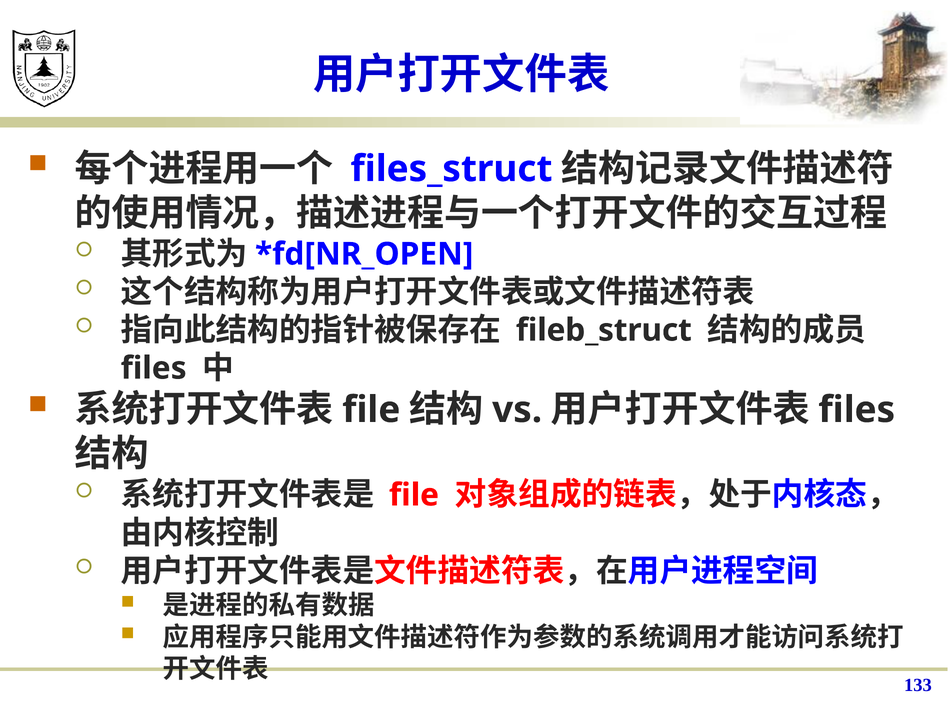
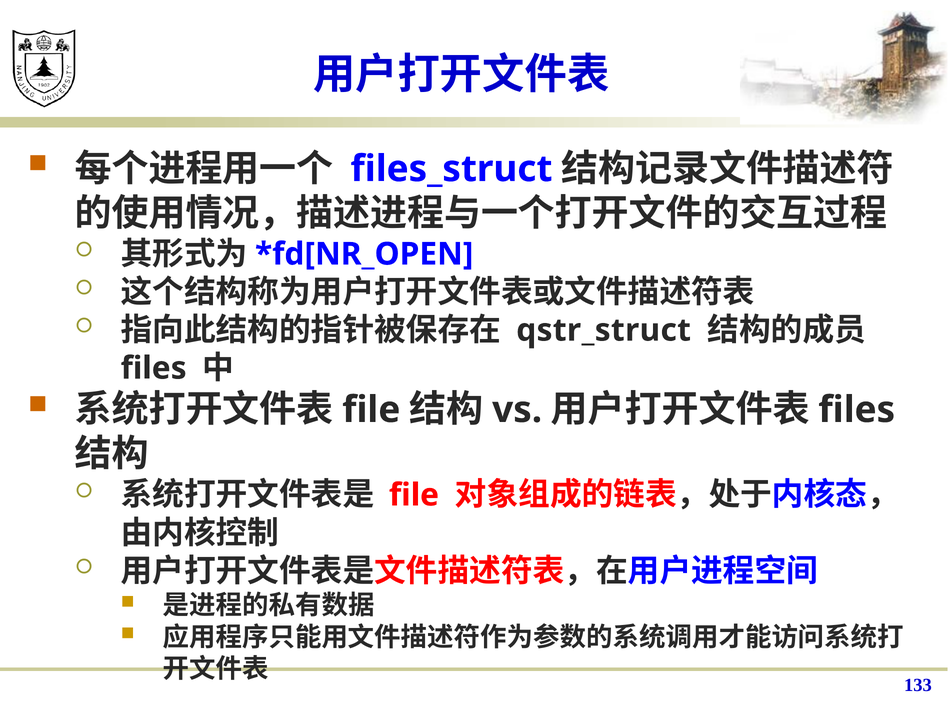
fileb_struct: fileb_struct -> qstr_struct
